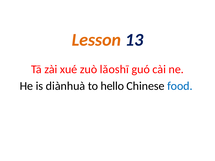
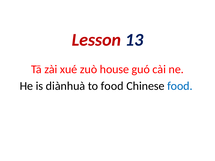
Lesson colour: orange -> red
lǎoshī: lǎoshī -> house
to hello: hello -> food
